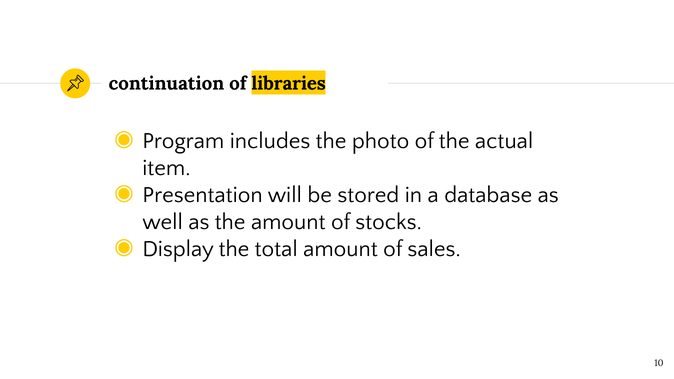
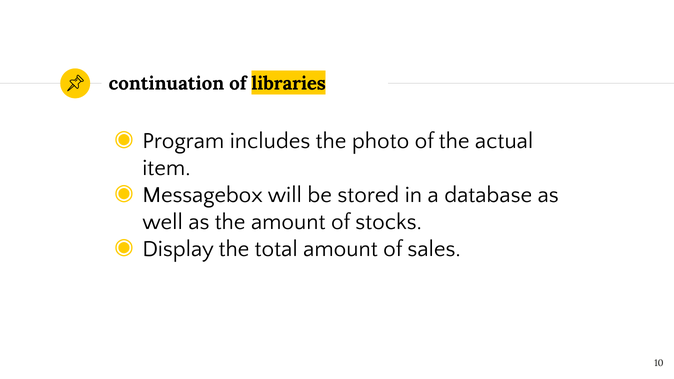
Presentation: Presentation -> Messagebox
